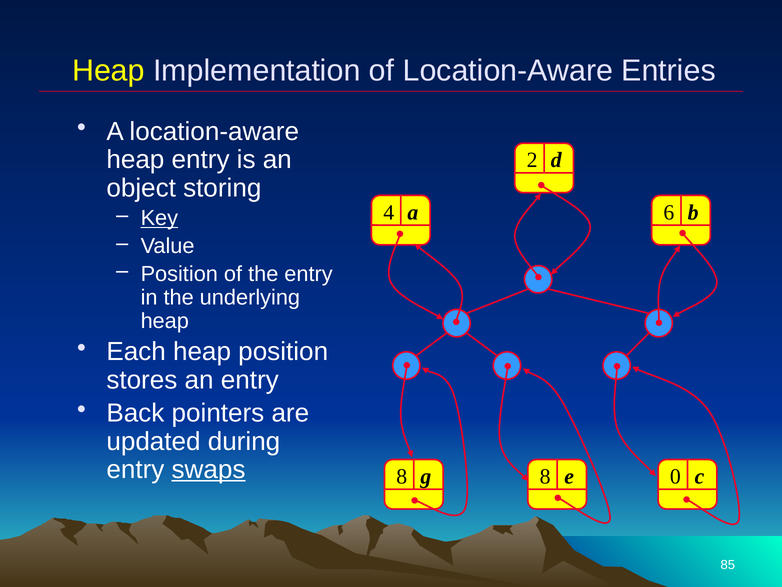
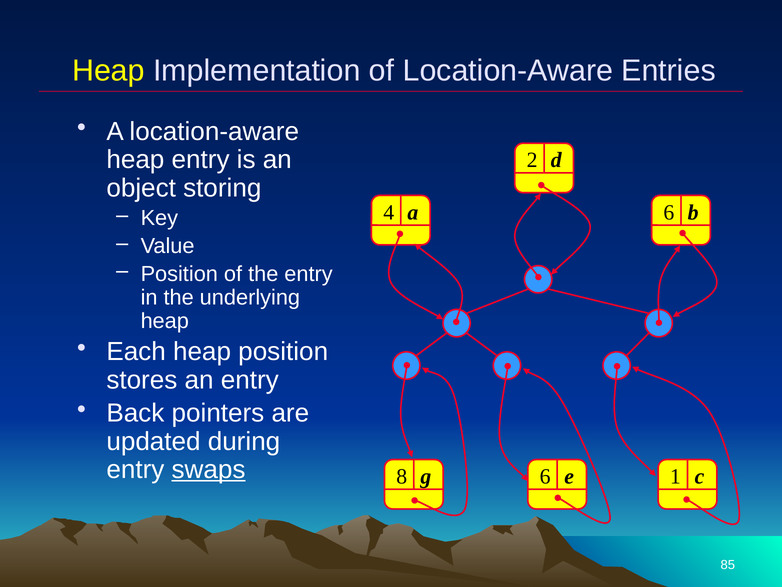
Key underline: present -> none
g 8: 8 -> 6
0: 0 -> 1
